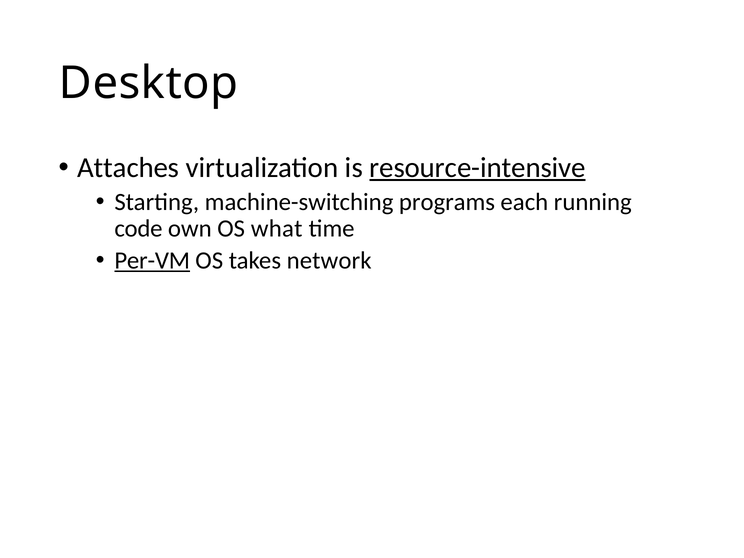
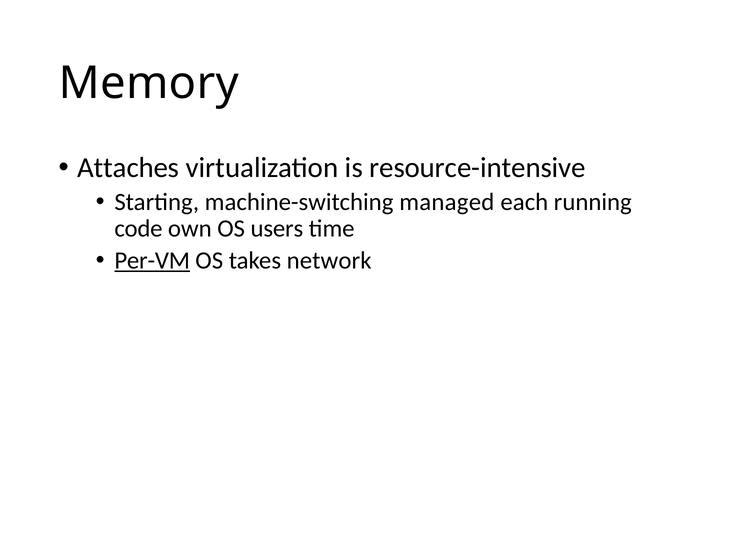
Desktop: Desktop -> Memory
resource-intensive underline: present -> none
programs: programs -> managed
what: what -> users
